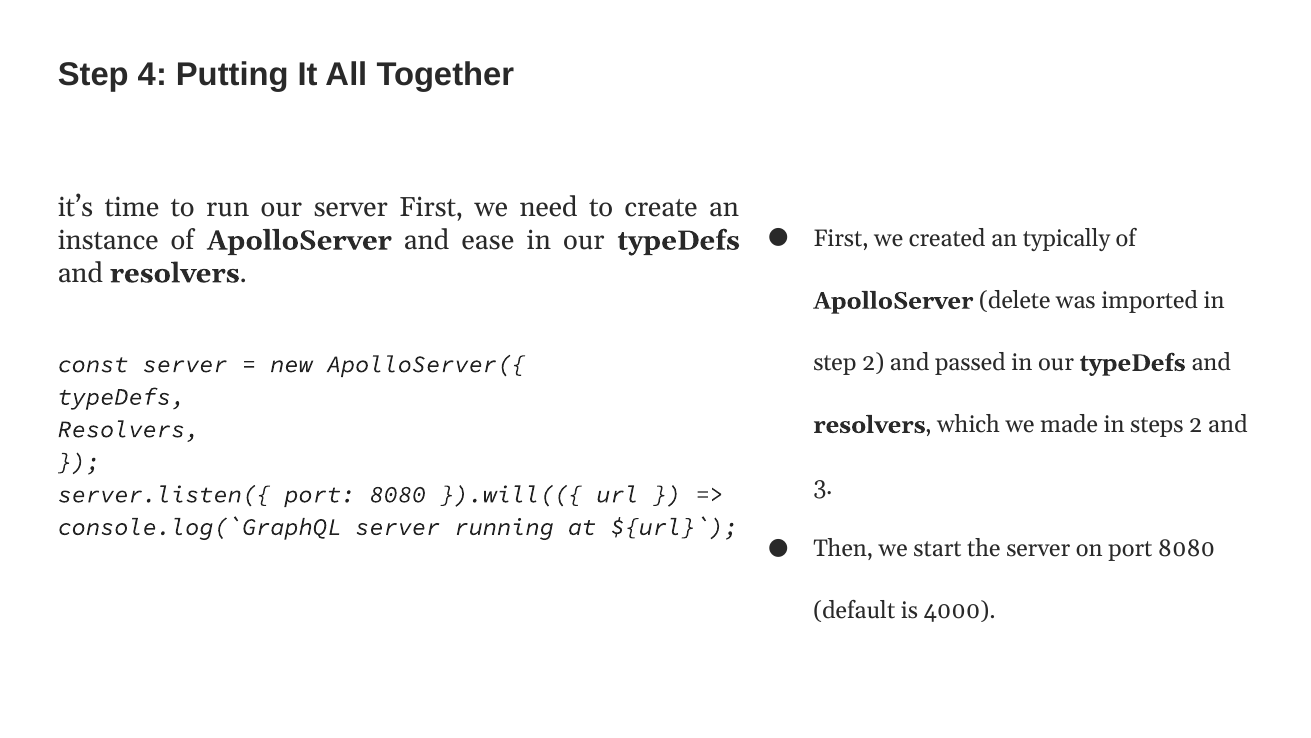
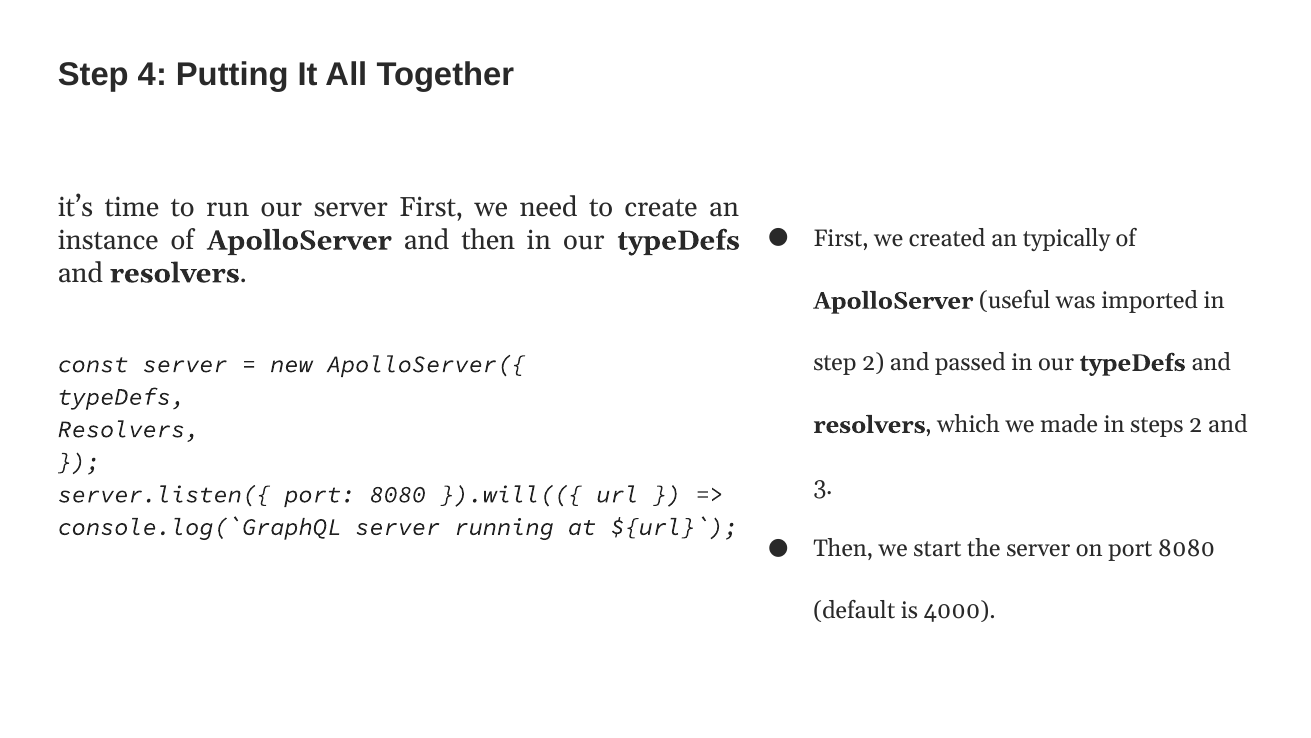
and ease: ease -> then
delete: delete -> useful
